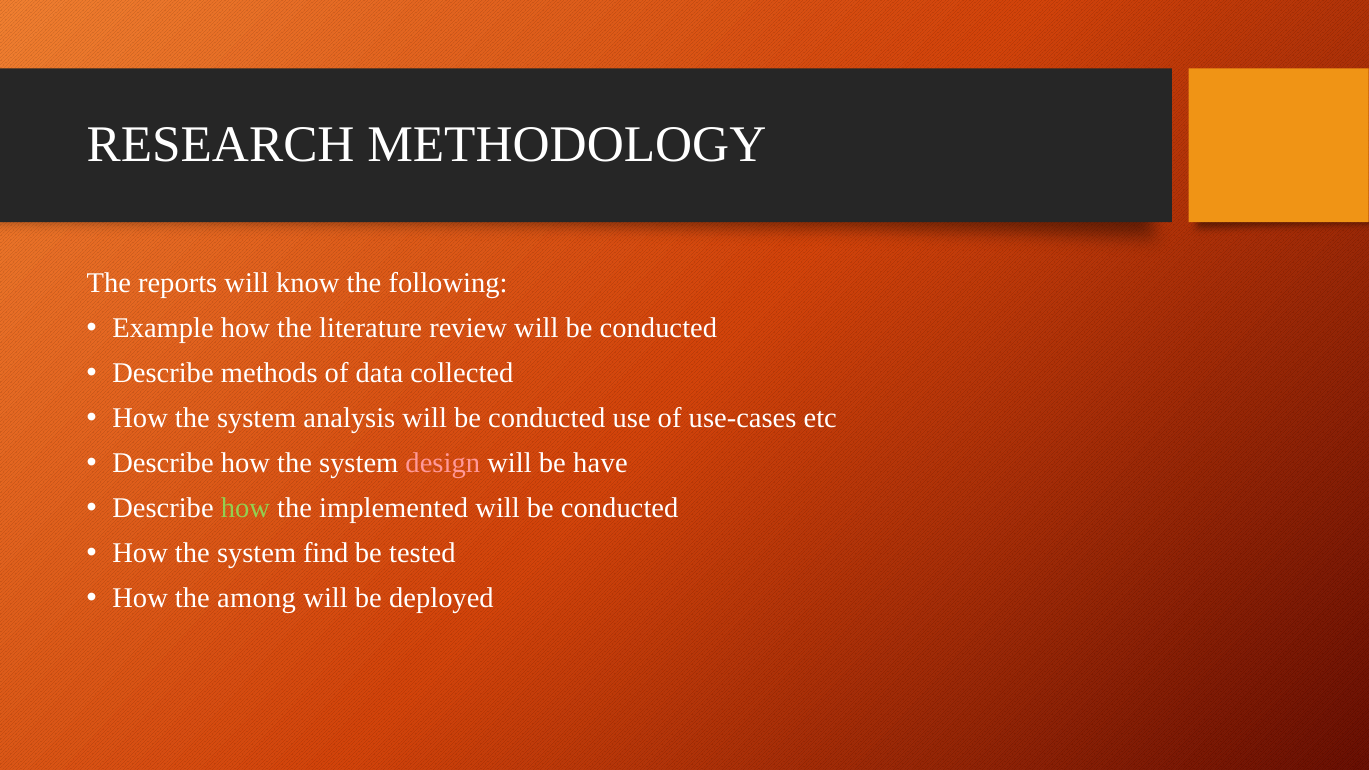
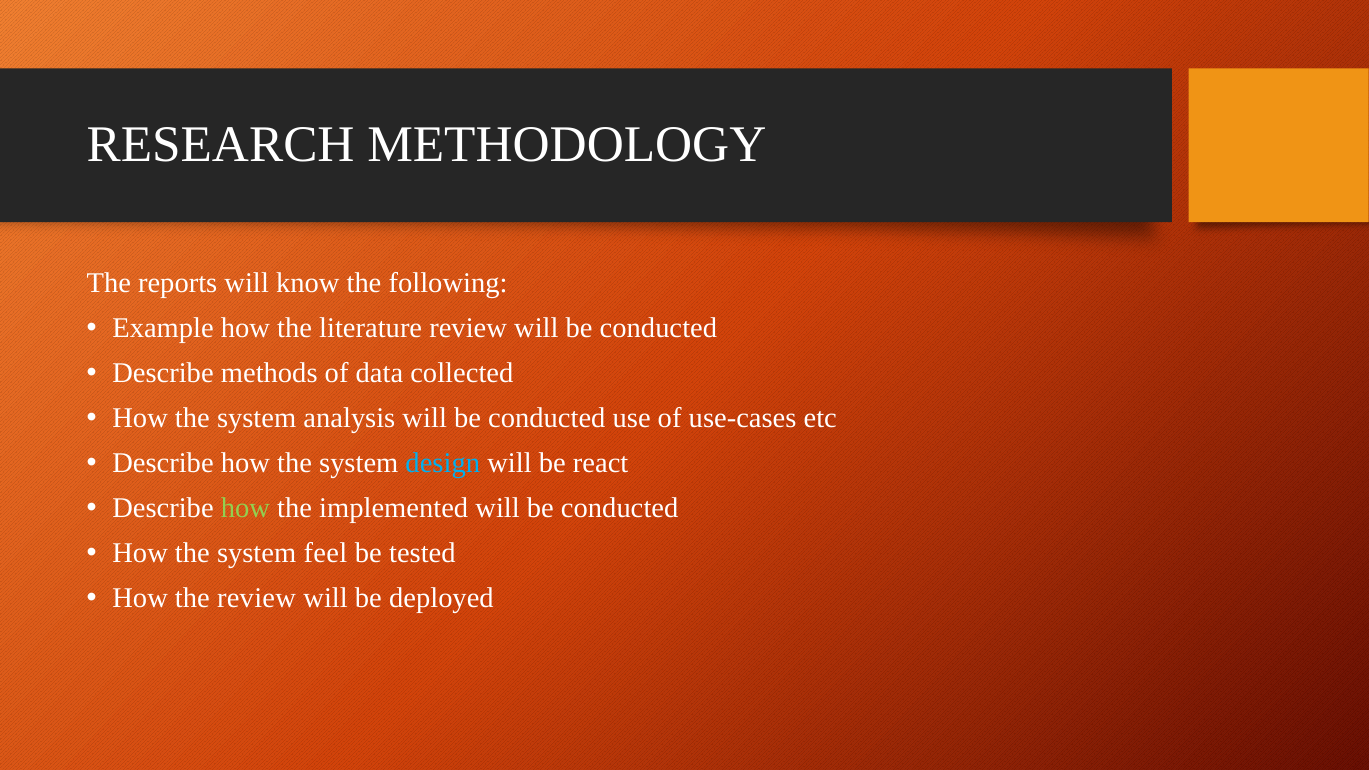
design colour: pink -> light blue
have: have -> react
find: find -> feel
the among: among -> review
